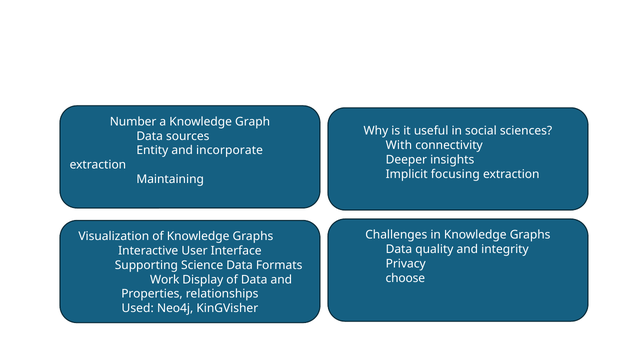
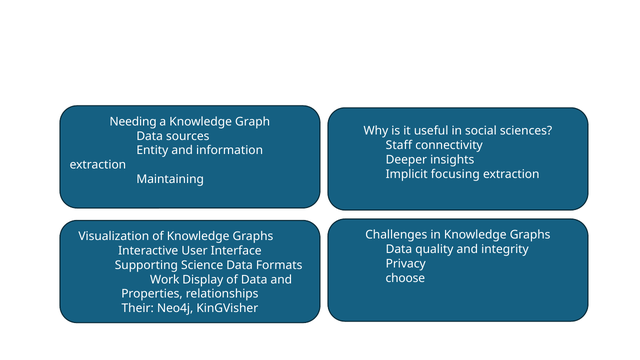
Number: Number -> Needing
With: With -> Staff
incorporate: incorporate -> information
Used: Used -> Their
